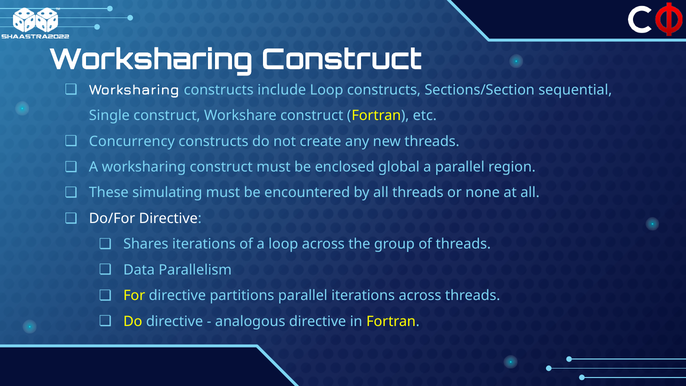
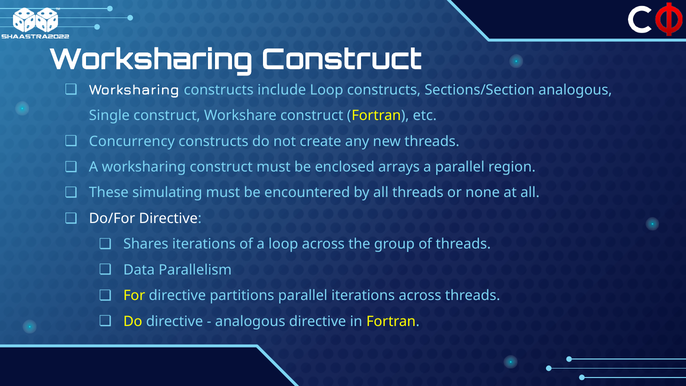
Sections/Section sequential: sequential -> analogous
global: global -> arrays
